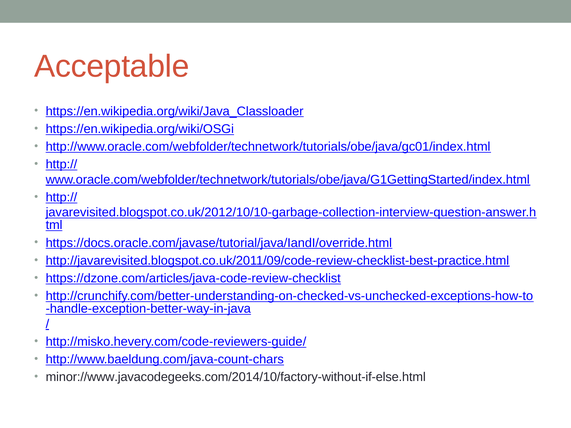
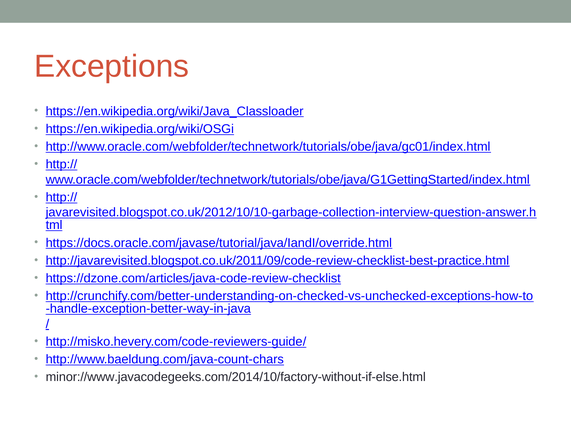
Acceptable: Acceptable -> Exceptions
